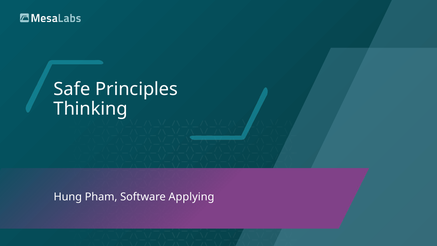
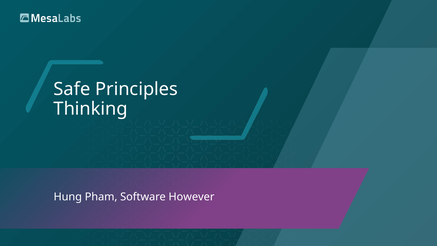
Applying: Applying -> However
